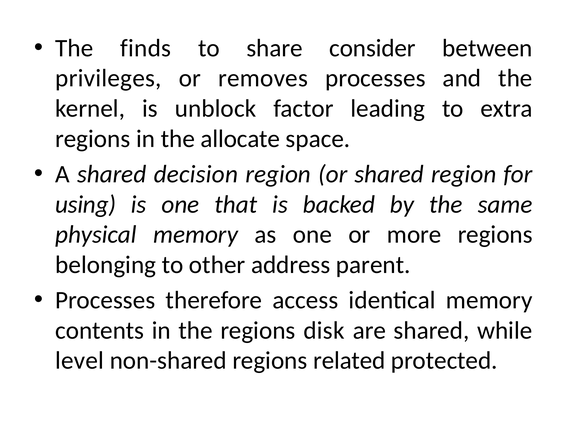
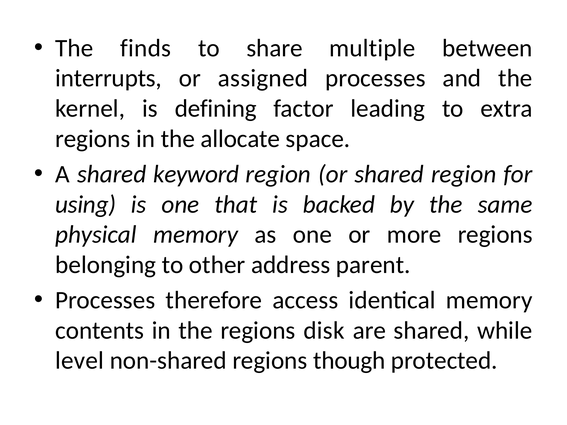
consider: consider -> multiple
privileges: privileges -> interrupts
removes: removes -> assigned
unblock: unblock -> defining
decision: decision -> keyword
related: related -> though
